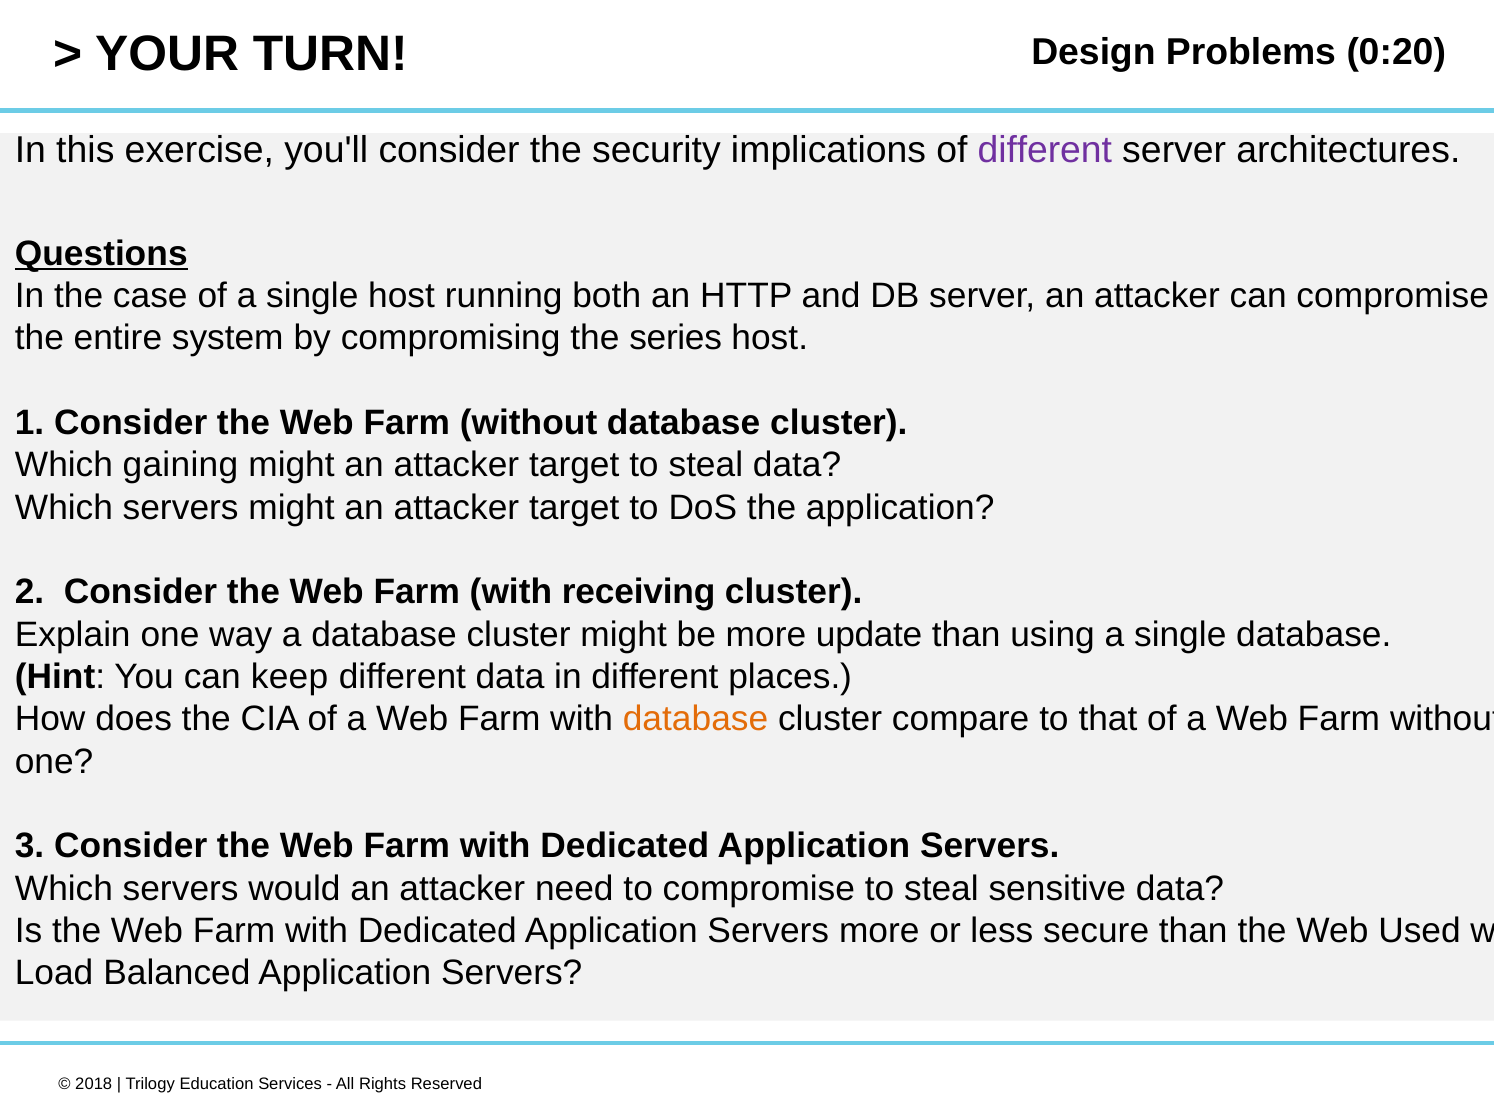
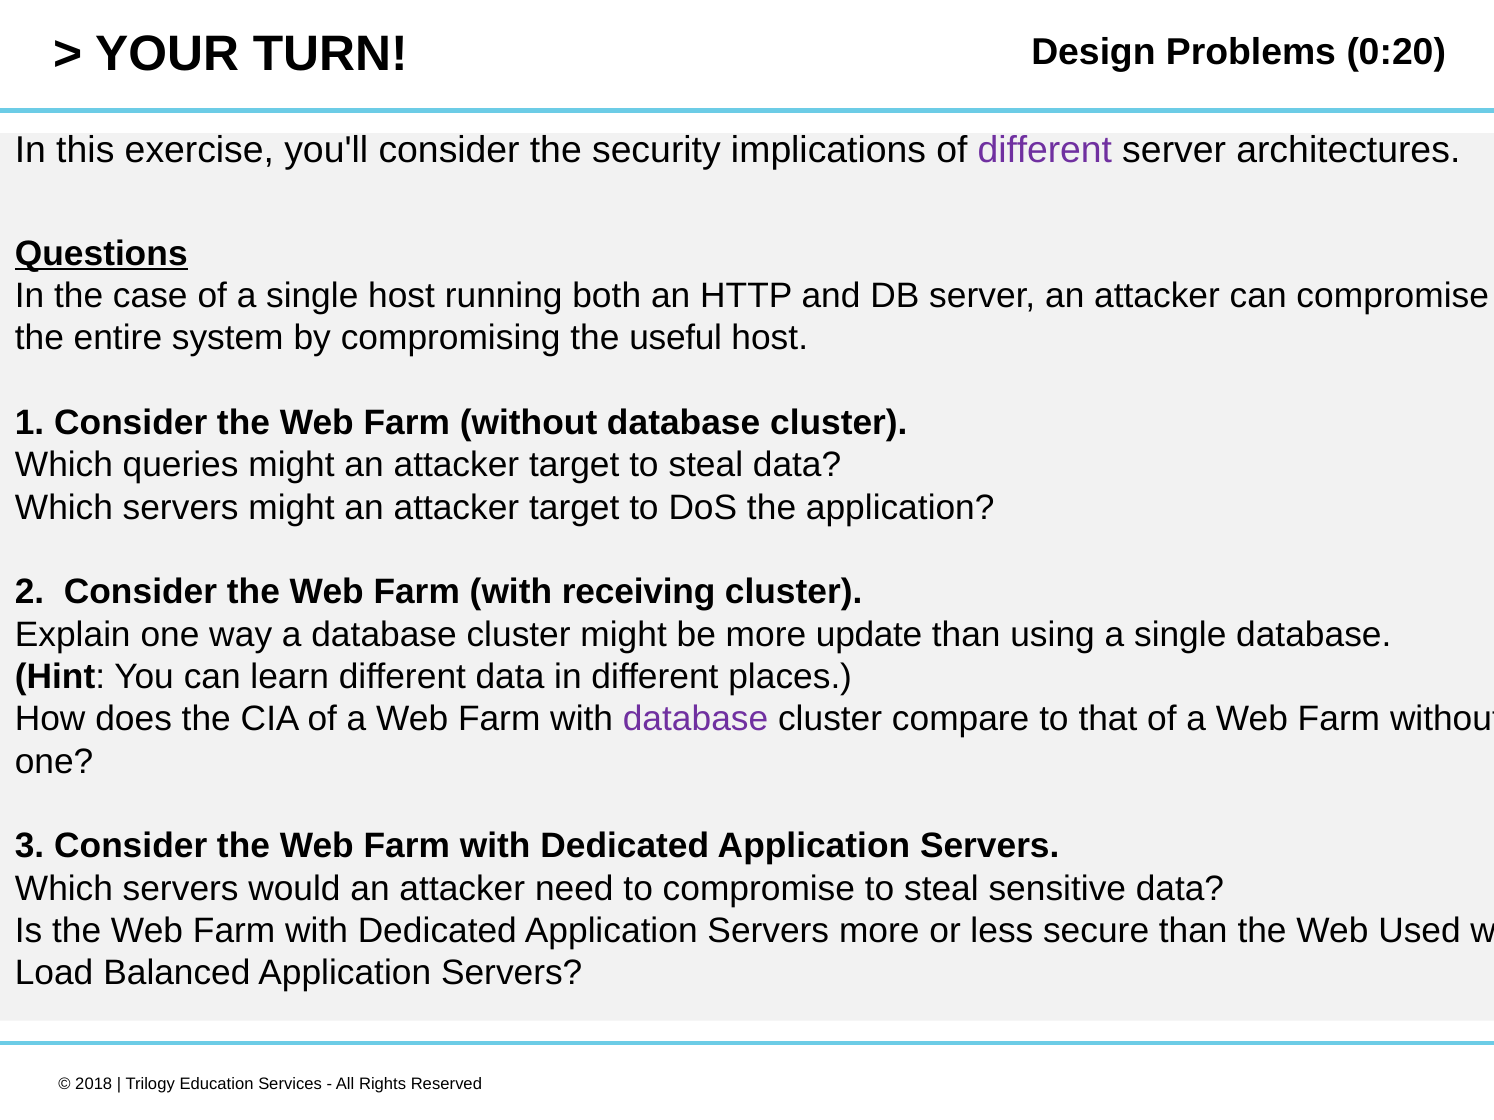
series: series -> useful
gaining: gaining -> queries
keep: keep -> learn
database at (695, 719) colour: orange -> purple
